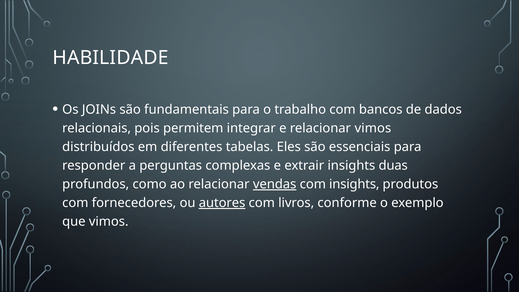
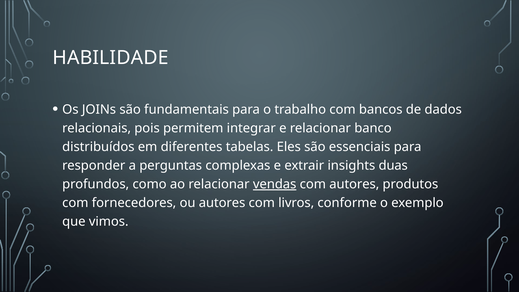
relacionar vimos: vimos -> banco
com insights: insights -> autores
autores at (222, 203) underline: present -> none
